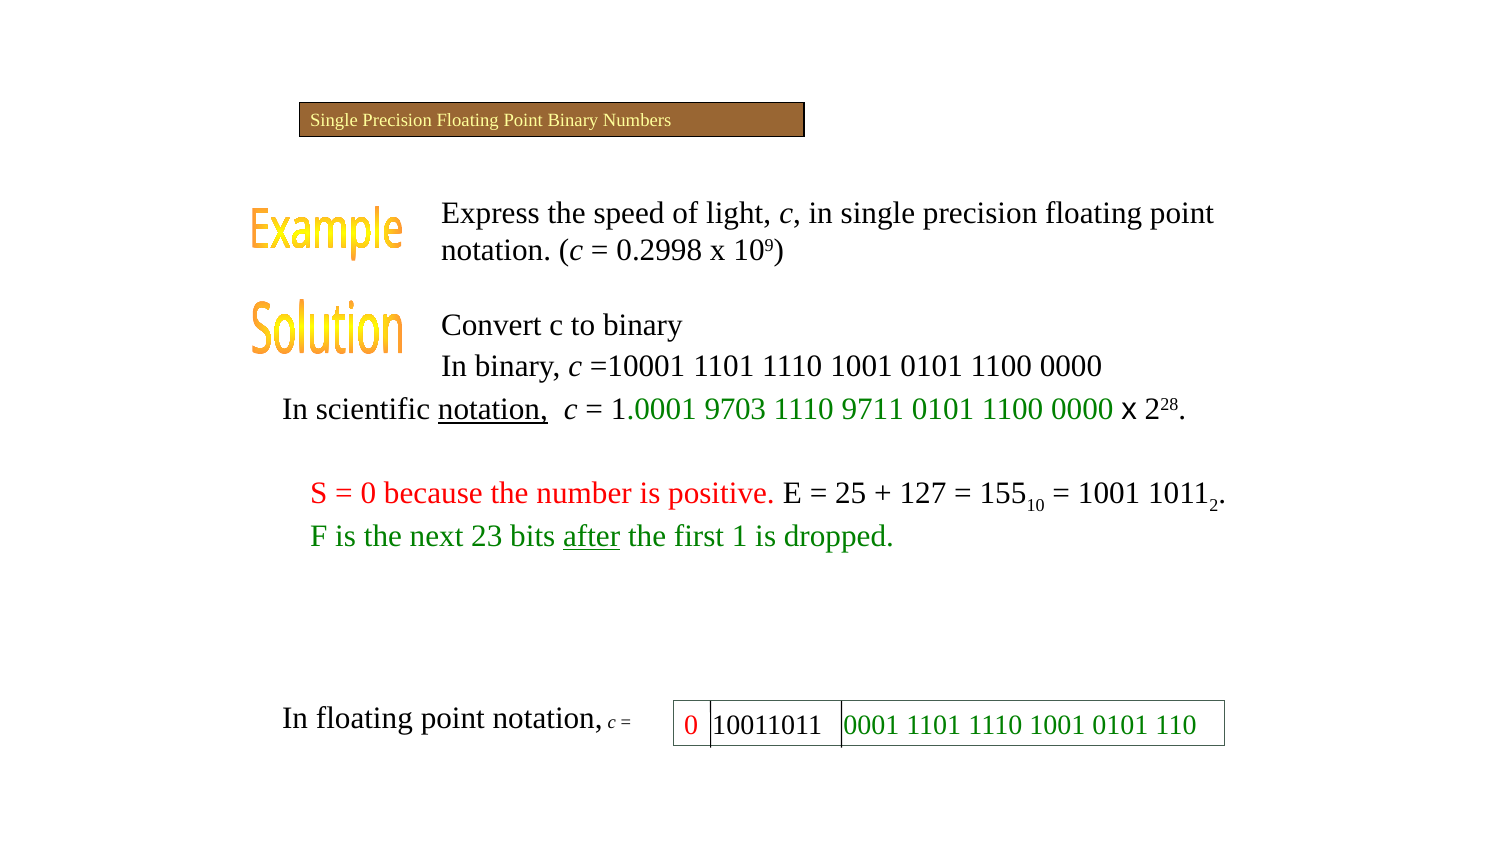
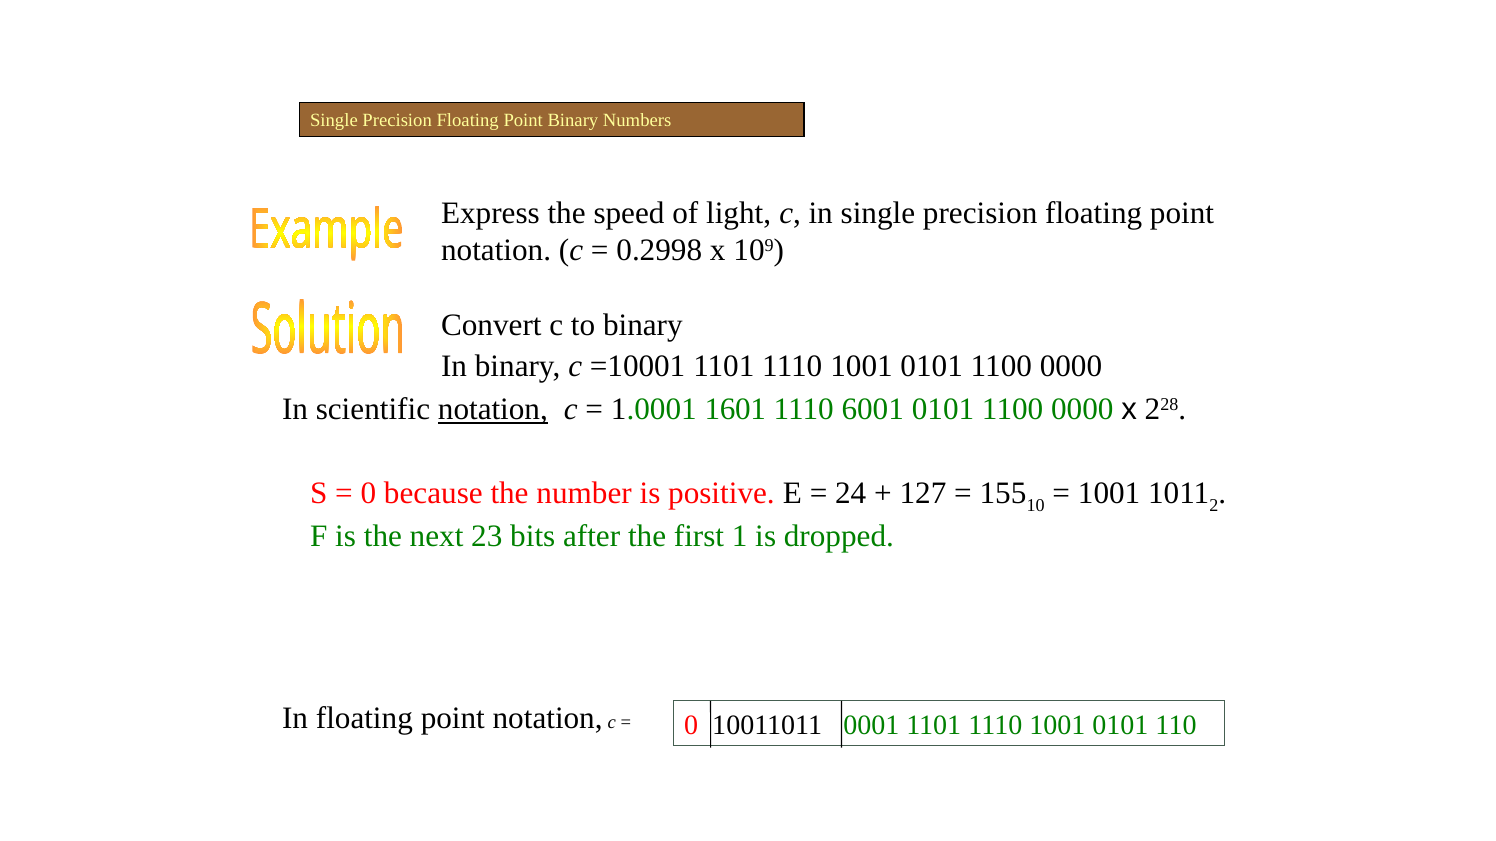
9703: 9703 -> 1601
9711: 9711 -> 6001
25: 25 -> 24
after underline: present -> none
